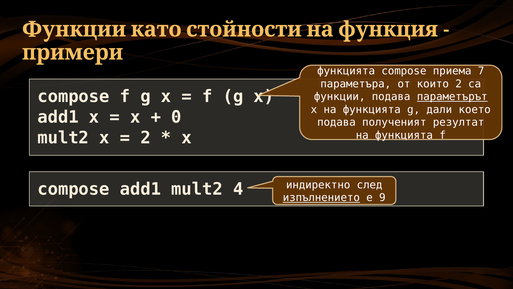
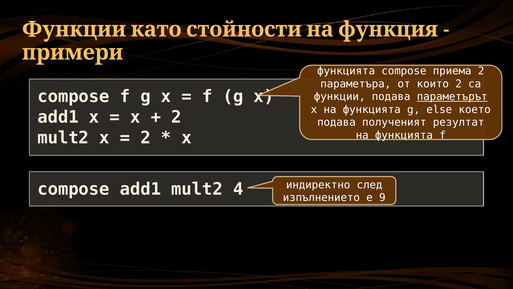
приема 7: 7 -> 2
дали: дали -> else
0 at (176, 117): 0 -> 2
изпълнението underline: present -> none
